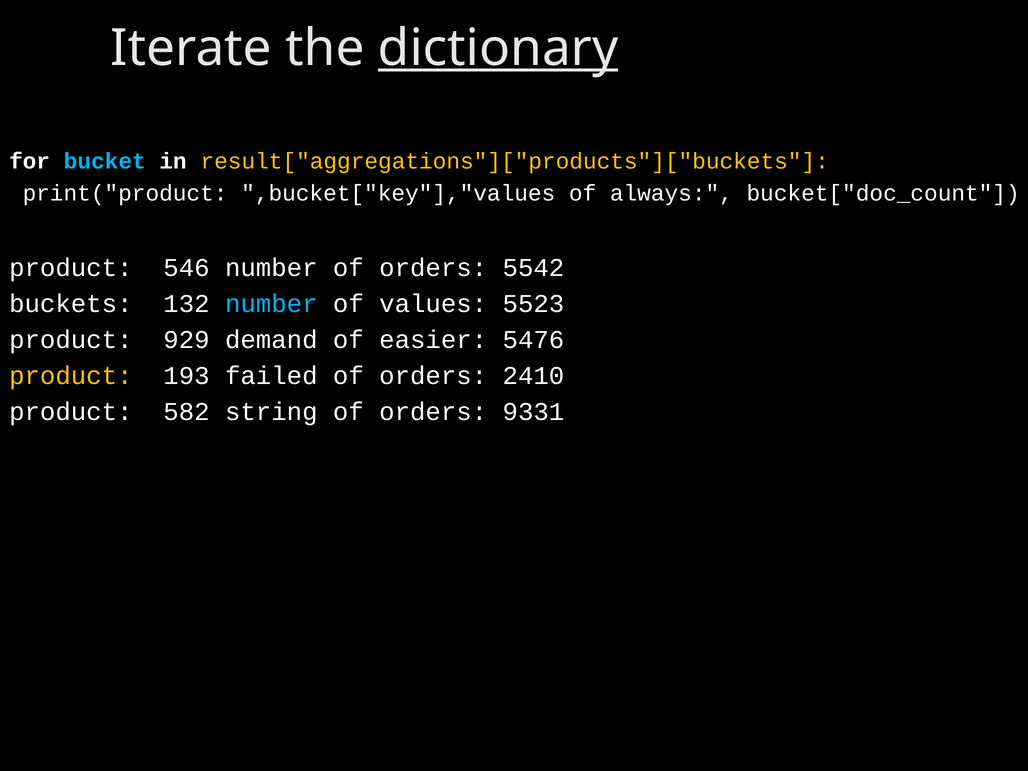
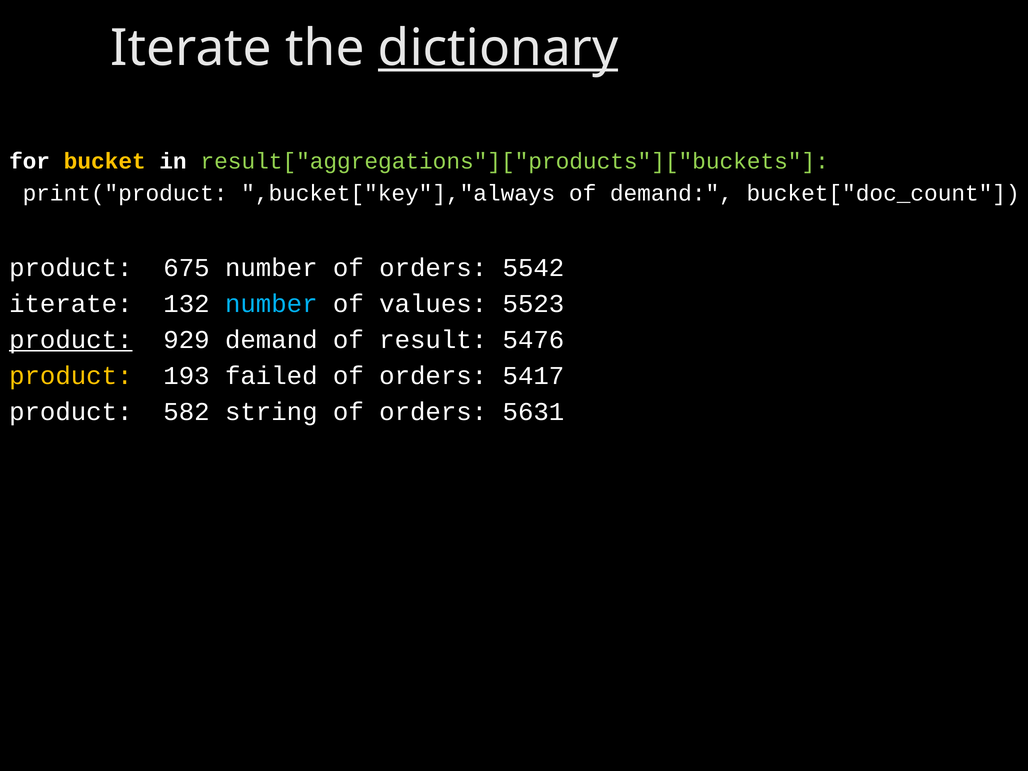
bucket colour: light blue -> yellow
result["aggregations"]["products"]["buckets colour: yellow -> light green
,bucket["key"],"values: ,bucket["key"],"values -> ,bucket["key"],"always
of always: always -> demand
546: 546 -> 675
buckets at (71, 304): buckets -> iterate
product at (71, 340) underline: none -> present
easier: easier -> result
2410: 2410 -> 5417
9331: 9331 -> 5631
